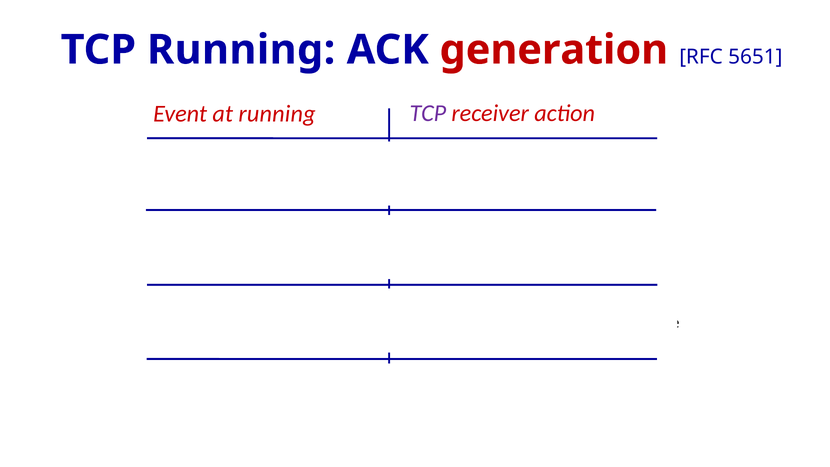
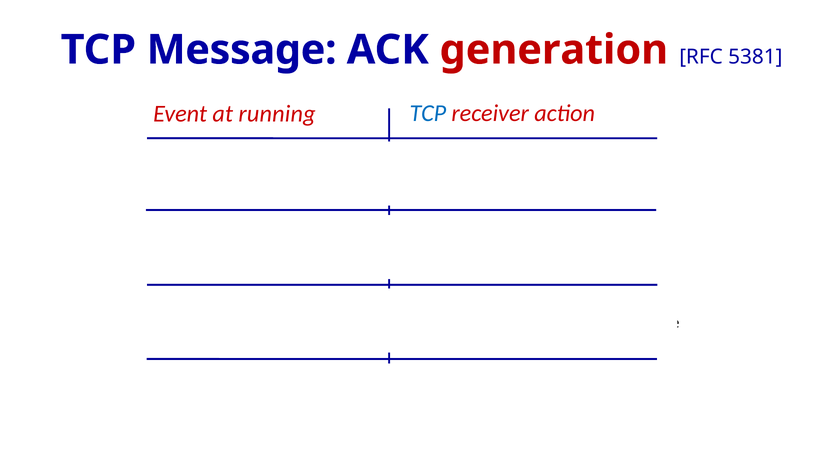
TCP Running: Running -> Message
5651: 5651 -> 5381
TCP at (428, 113) colour: purple -> blue
